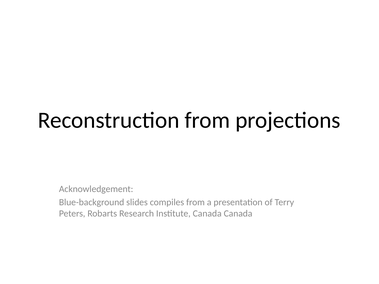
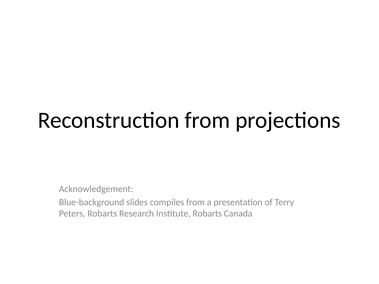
Institute Canada: Canada -> Robarts
